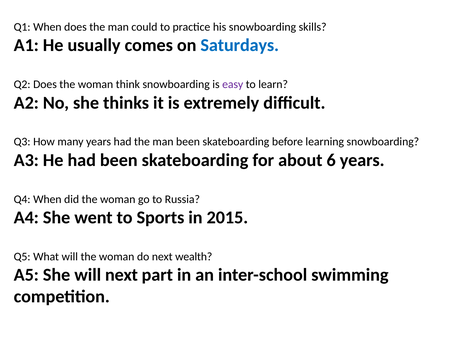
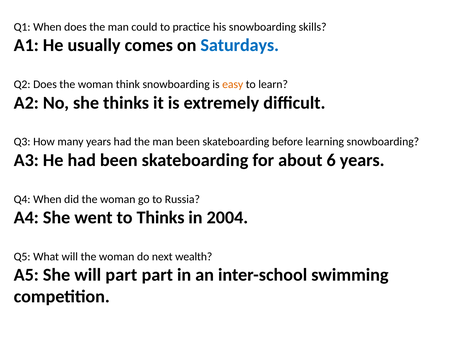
easy colour: purple -> orange
to Sports: Sports -> Thinks
2015: 2015 -> 2004
will next: next -> part
